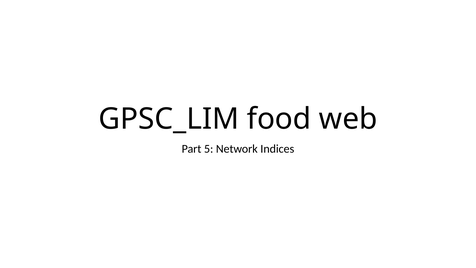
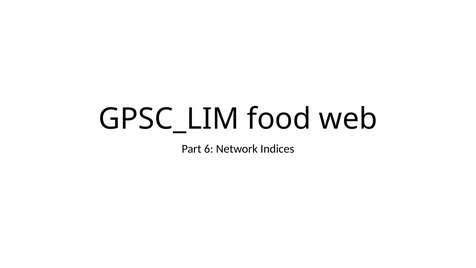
5: 5 -> 6
